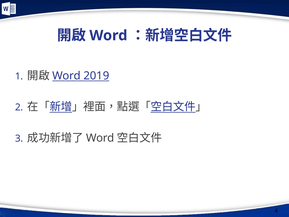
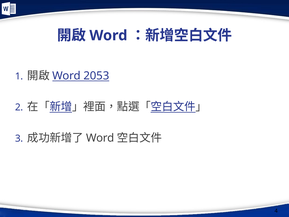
2019: 2019 -> 2053
